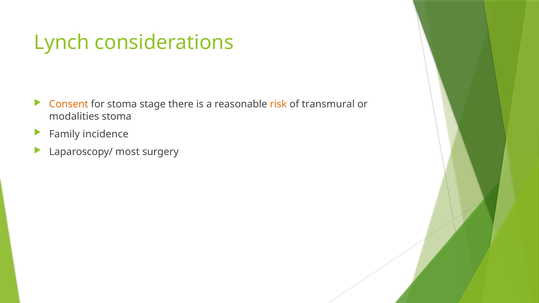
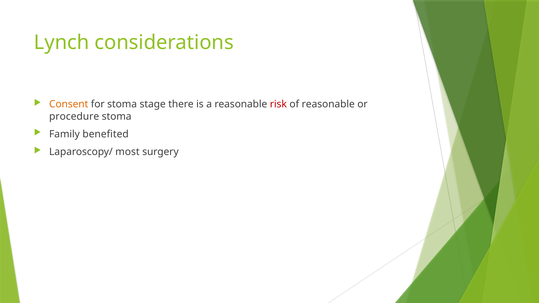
risk colour: orange -> red
of transmural: transmural -> reasonable
modalities: modalities -> procedure
incidence: incidence -> benefited
